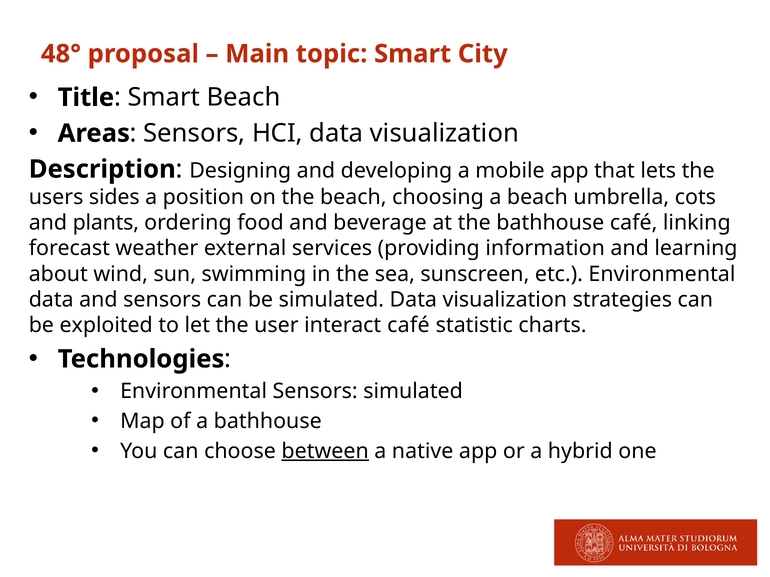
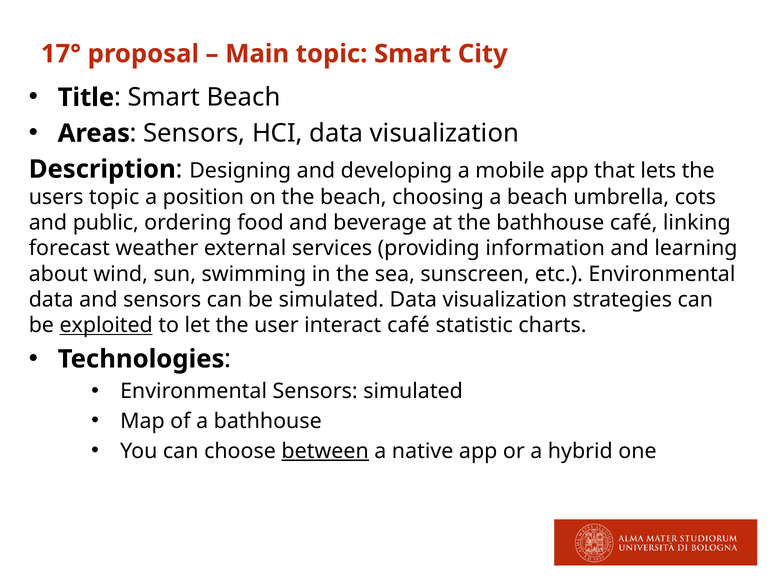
48°: 48° -> 17°
users sides: sides -> topic
plants: plants -> public
exploited underline: none -> present
